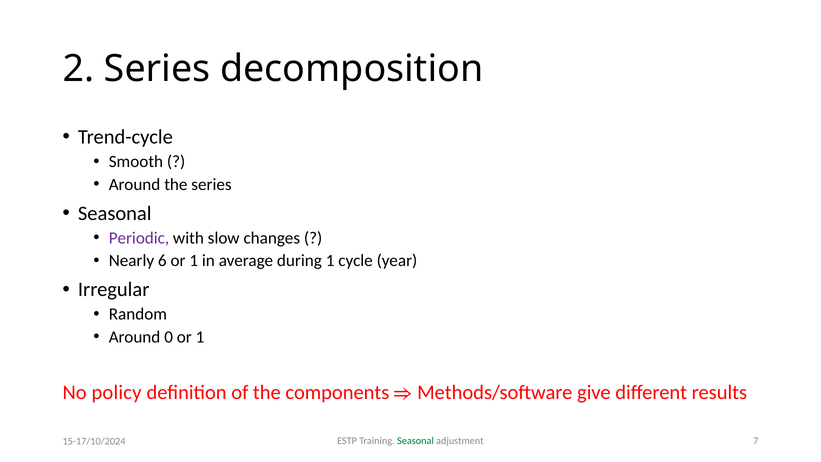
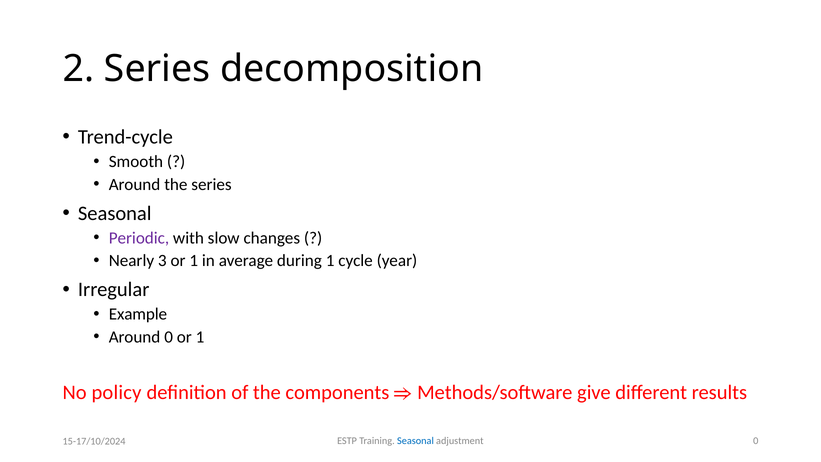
6: 6 -> 3
Random: Random -> Example
Seasonal at (415, 441) colour: green -> blue
adjustment 7: 7 -> 0
